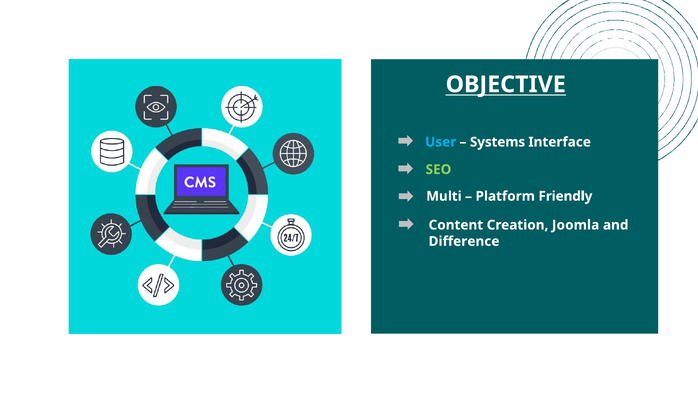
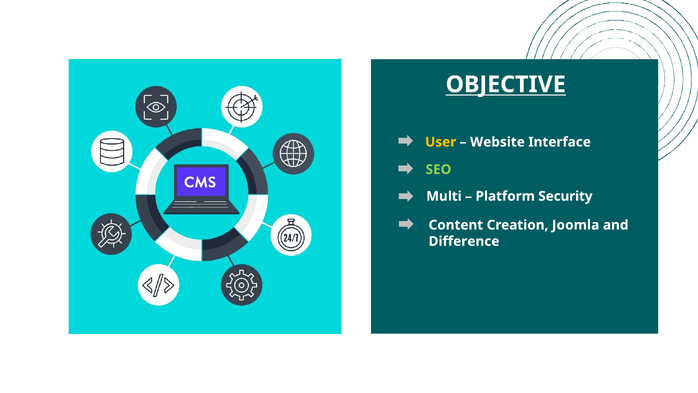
User colour: light blue -> yellow
Systems: Systems -> Website
Friendly: Friendly -> Security
